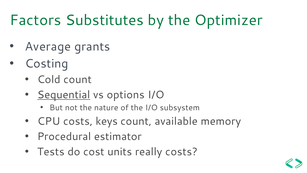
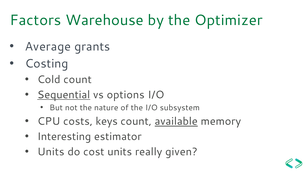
Substitutes: Substitutes -> Warehouse
available underline: none -> present
Procedural: Procedural -> Interesting
Tests at (51, 152): Tests -> Units
really costs: costs -> given
